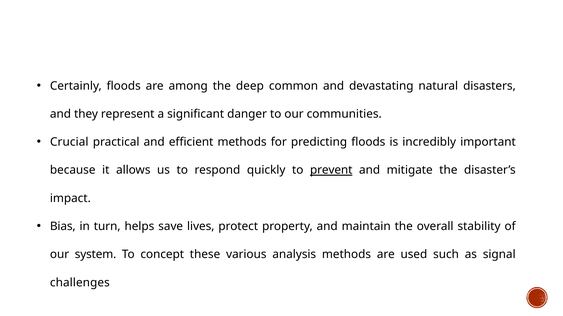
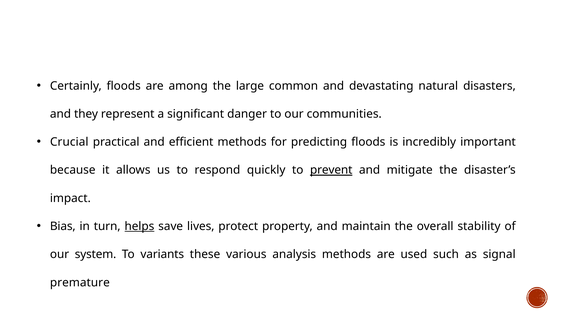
deep: deep -> large
helps underline: none -> present
concept: concept -> variants
challenges: challenges -> premature
